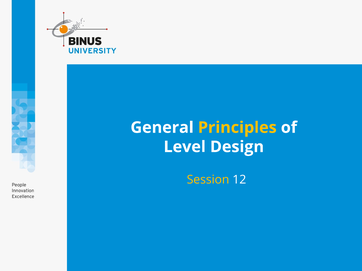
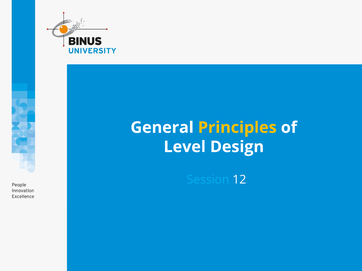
Session colour: yellow -> light blue
